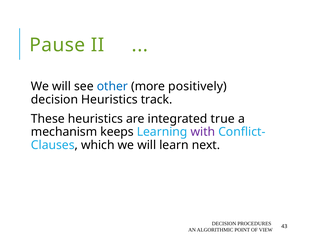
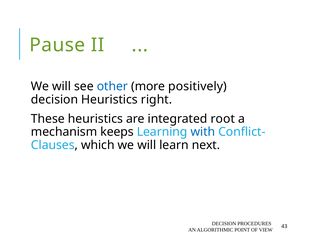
track: track -> right
true: true -> root
with colour: purple -> blue
